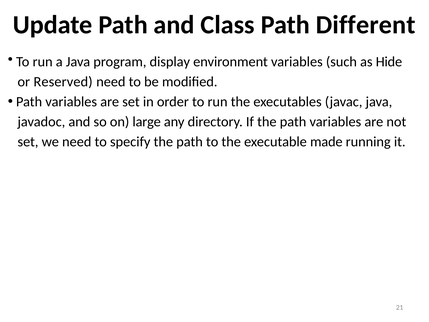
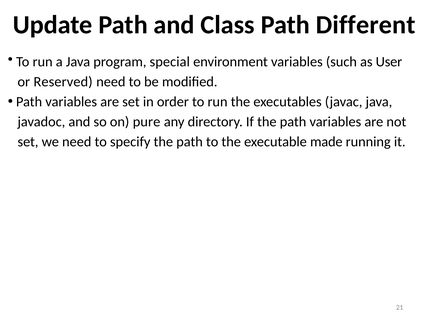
display: display -> special
Hide: Hide -> User
large: large -> pure
